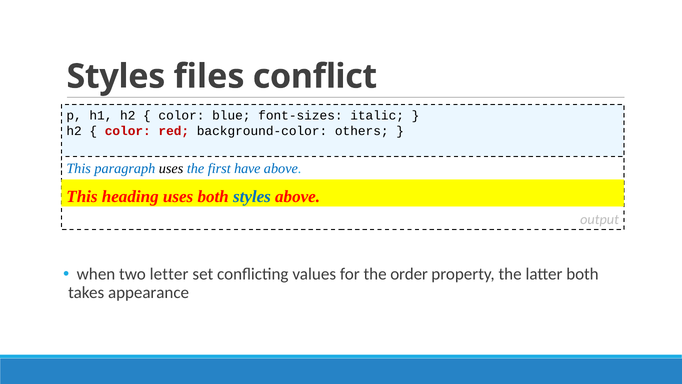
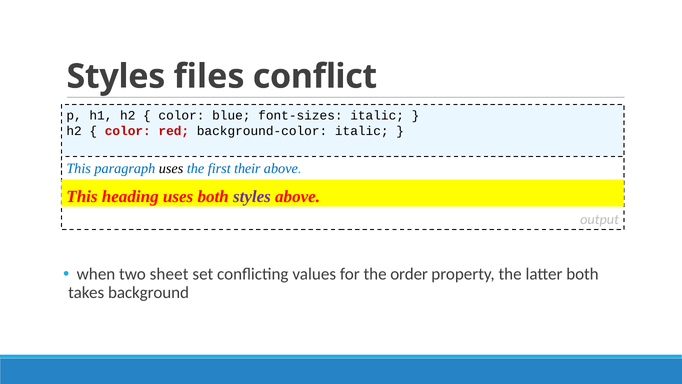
background-color others: others -> italic
have: have -> their
styles at (252, 196) colour: blue -> purple
letter: letter -> sheet
appearance: appearance -> background
